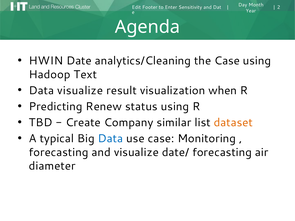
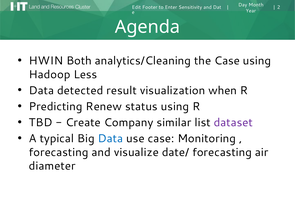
Date: Date -> Both
Text: Text -> Less
Data visualize: visualize -> detected
dataset colour: orange -> purple
